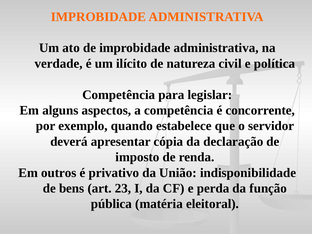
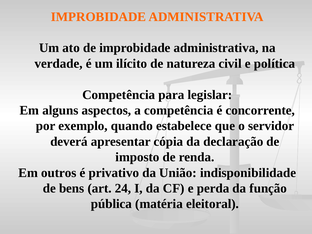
23: 23 -> 24
